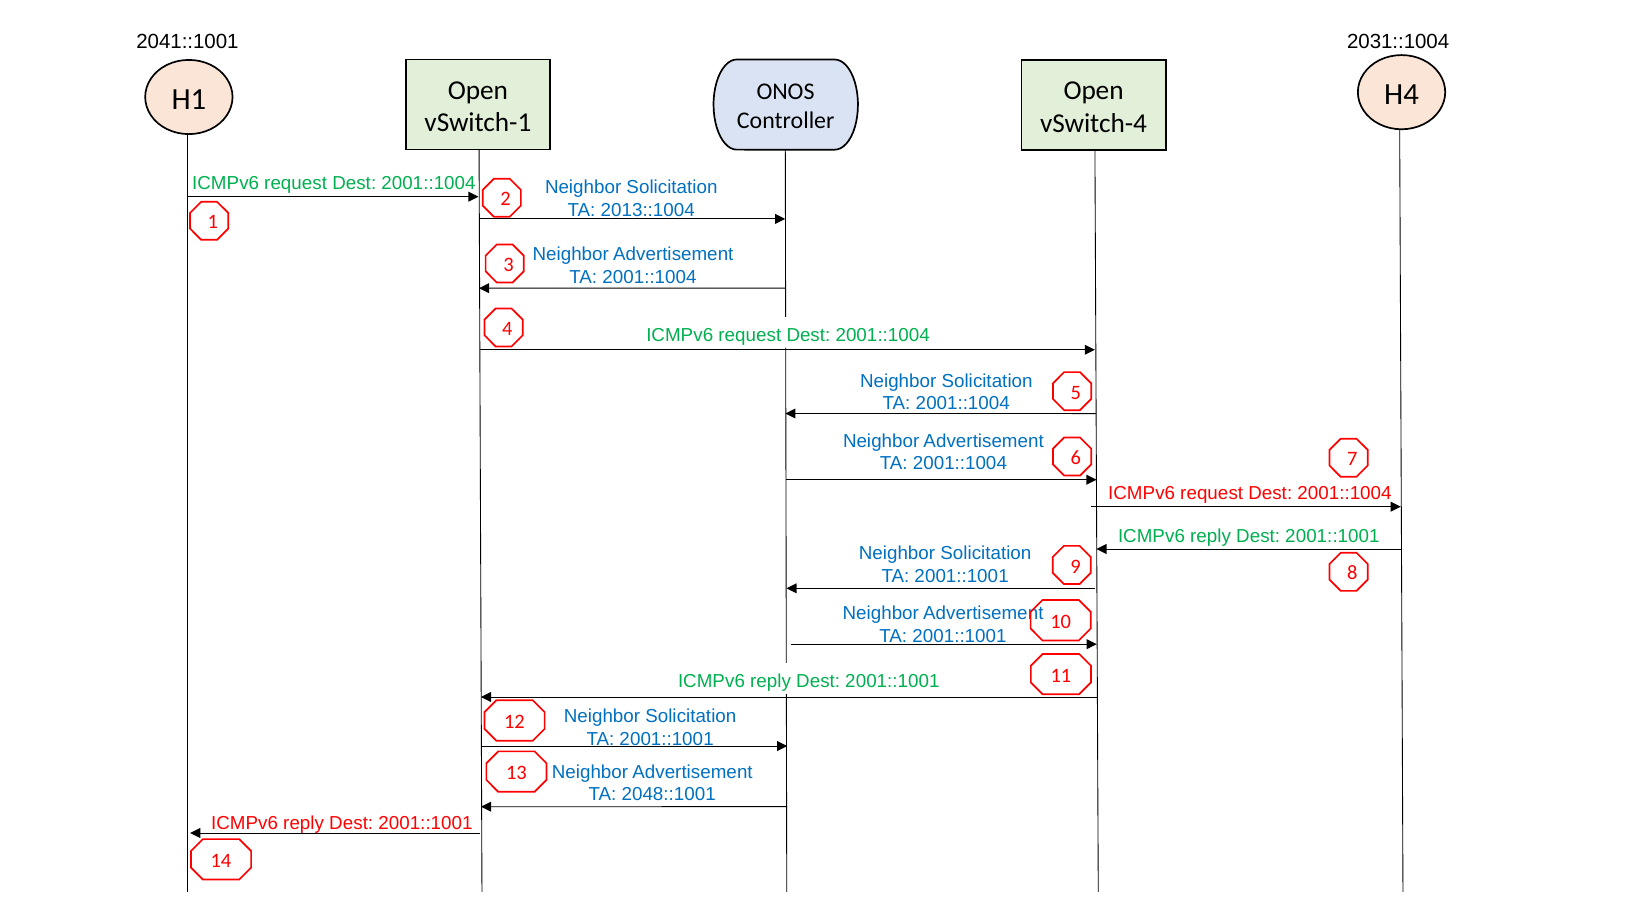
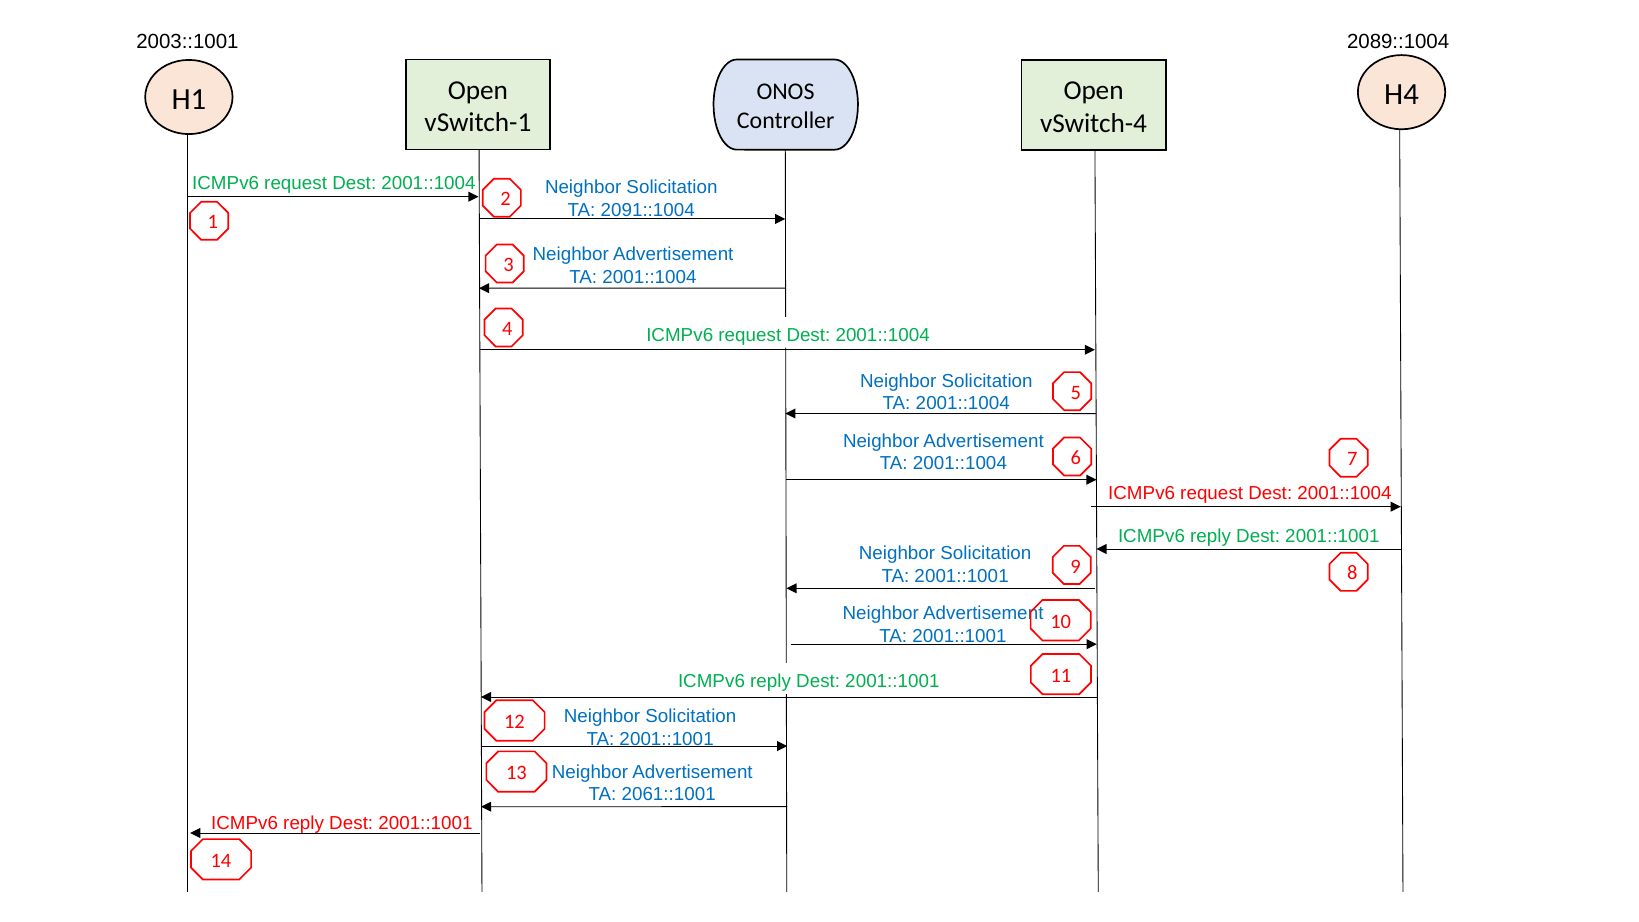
2041::1001: 2041::1001 -> 2003::1001
2031::1004: 2031::1004 -> 2089::1004
2013::1004: 2013::1004 -> 2091::1004
2048::1001: 2048::1001 -> 2061::1001
